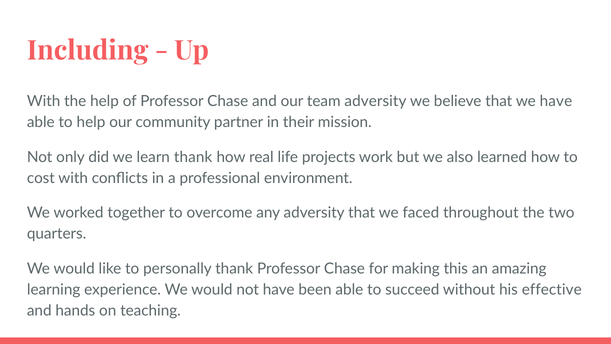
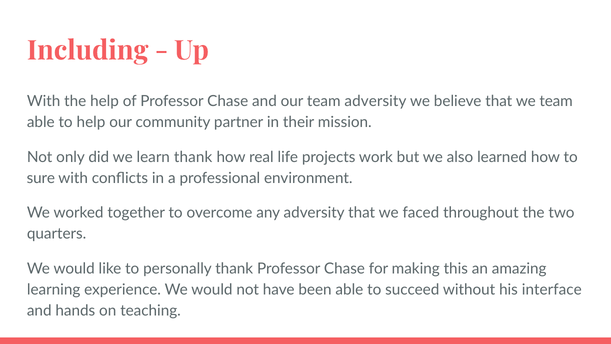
we have: have -> team
cost: cost -> sure
effective: effective -> interface
